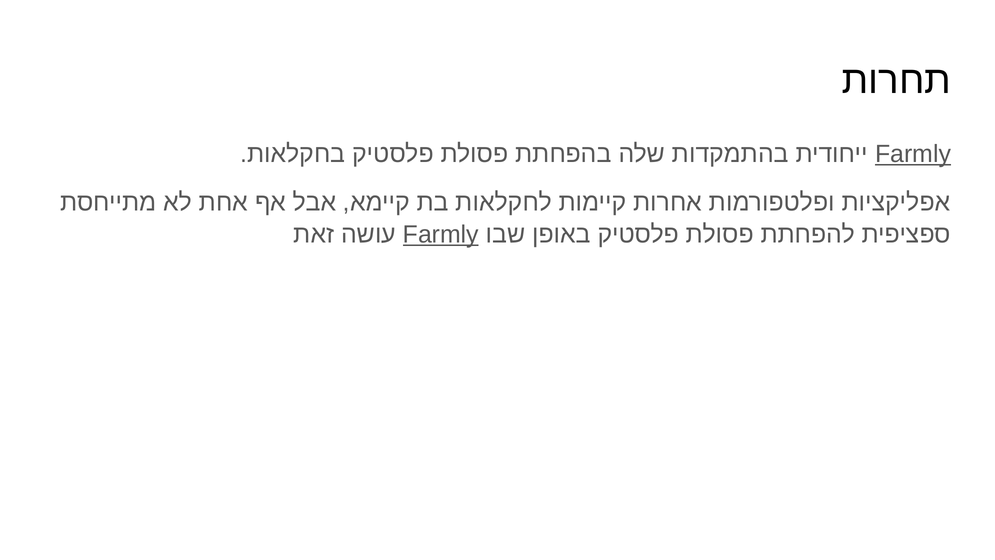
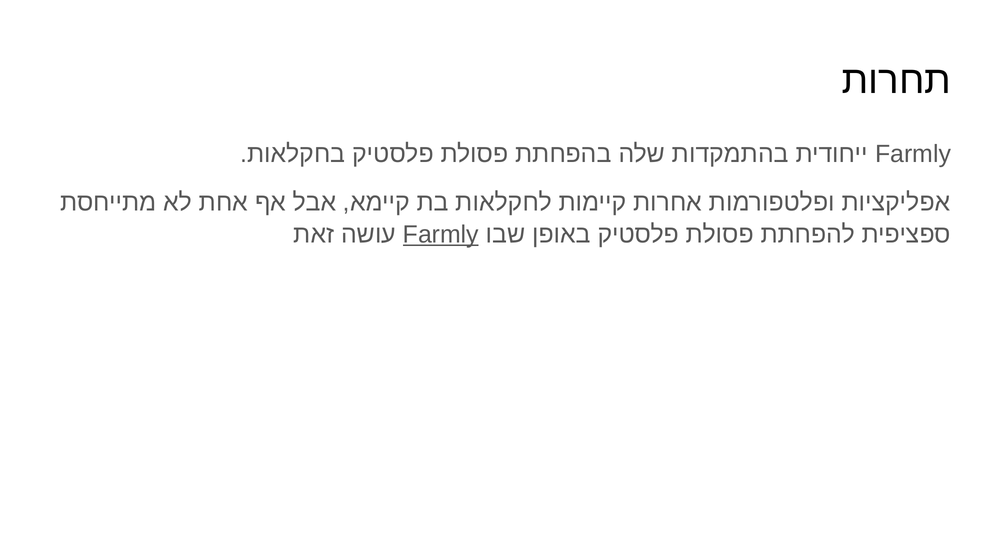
Farmly at (913, 154) underline: present -> none
